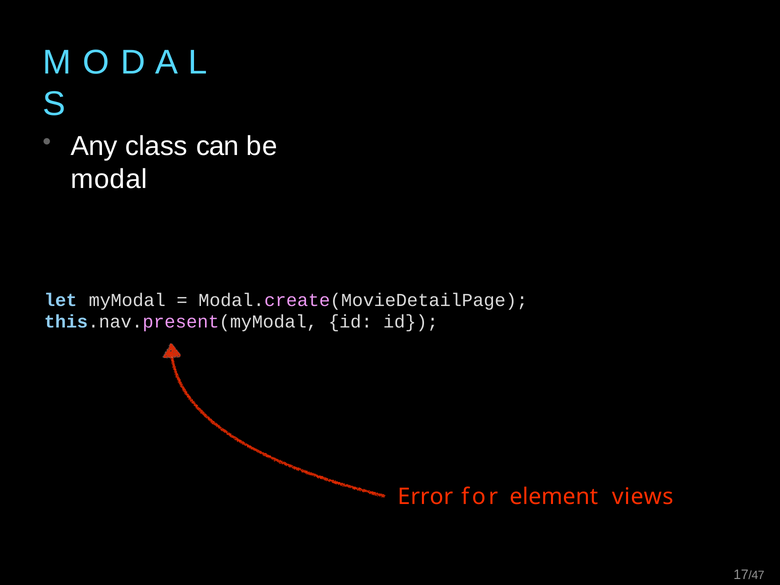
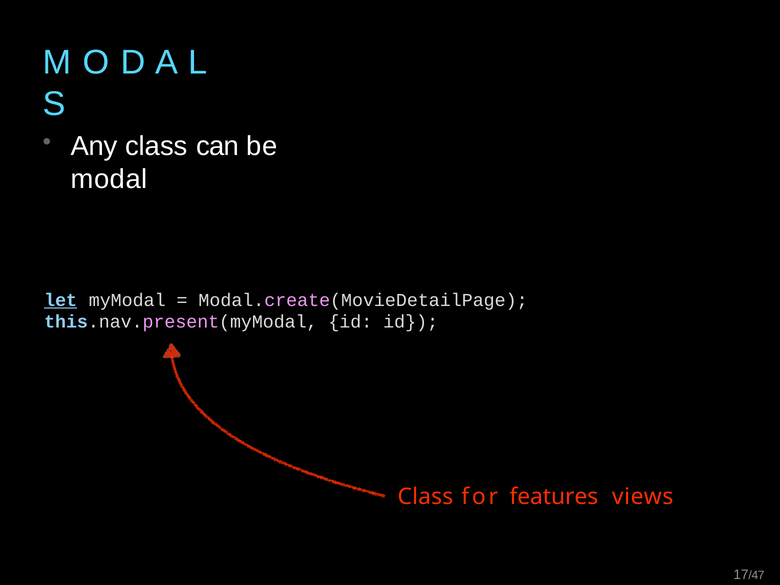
let underline: none -> present
Error at (425, 497): Error -> Class
element: element -> features
